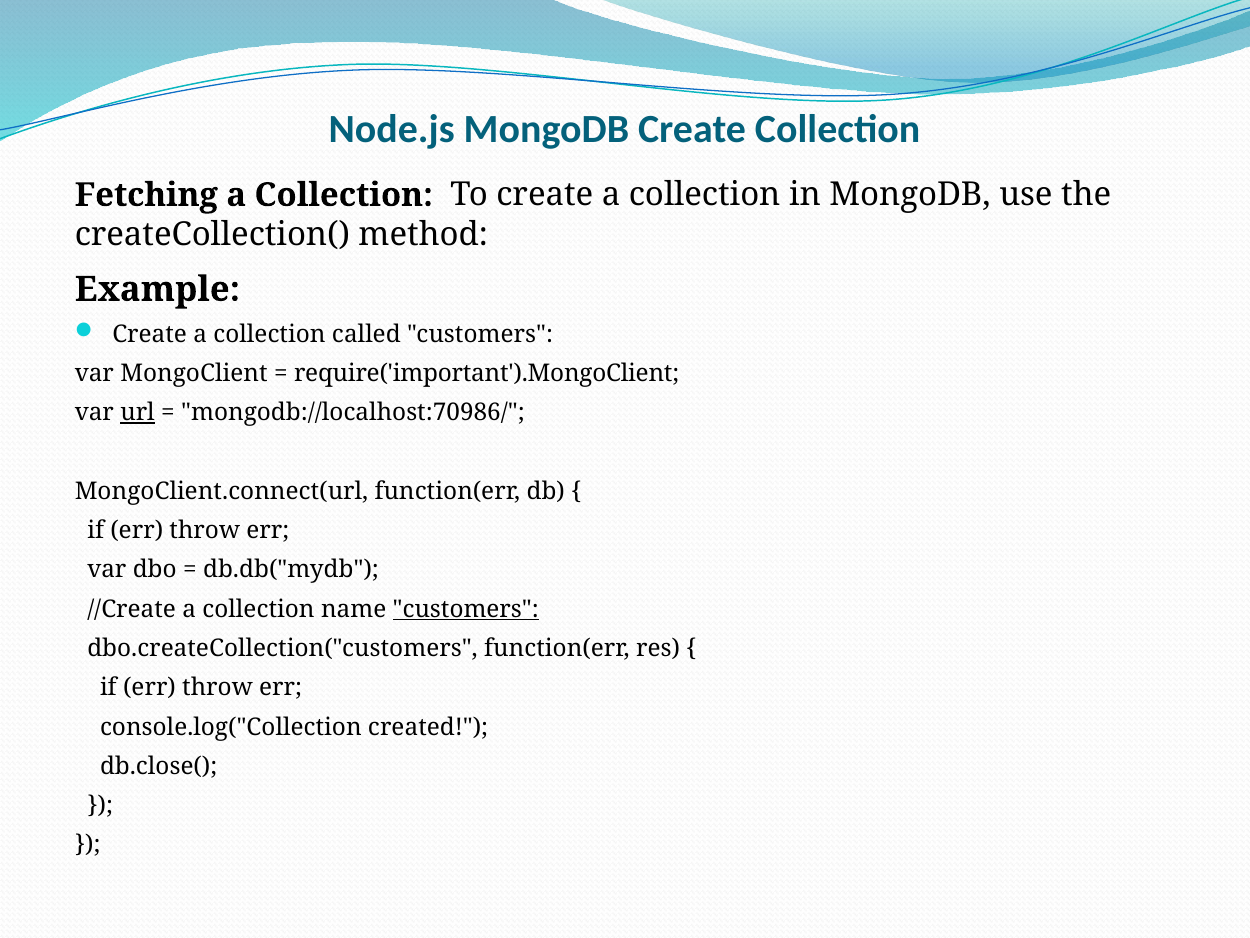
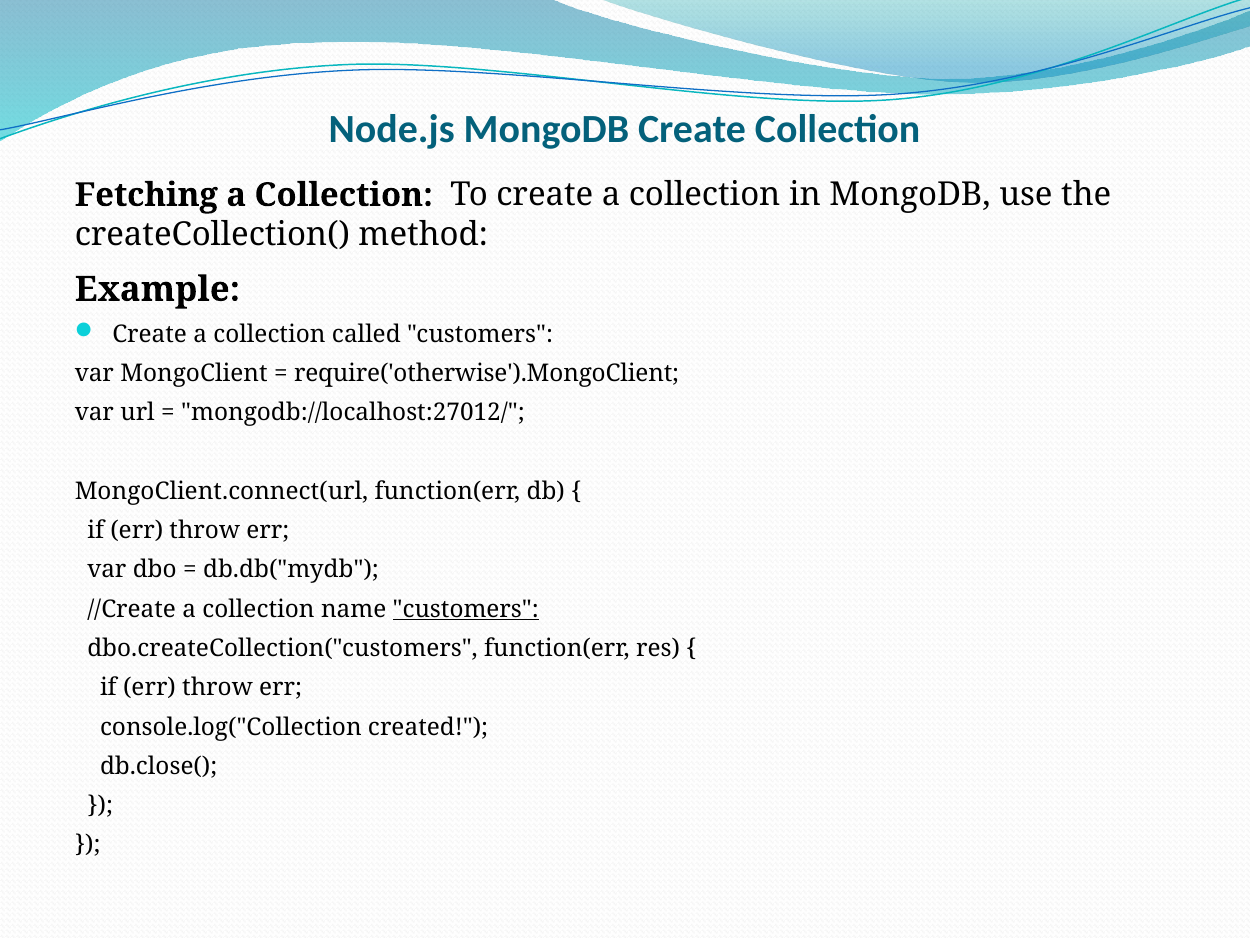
require('important').MongoClient: require('important').MongoClient -> require('otherwise').MongoClient
url underline: present -> none
mongodb://localhost:70986/: mongodb://localhost:70986/ -> mongodb://localhost:27012/
